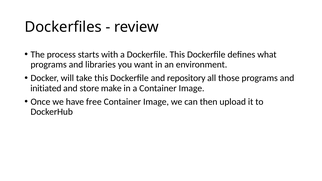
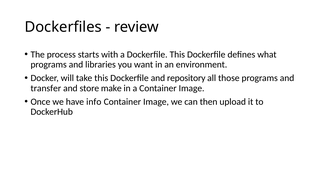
initiated: initiated -> transfer
free: free -> info
